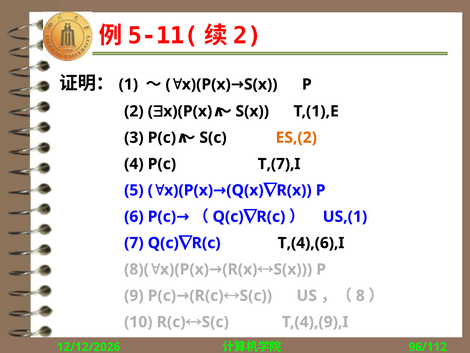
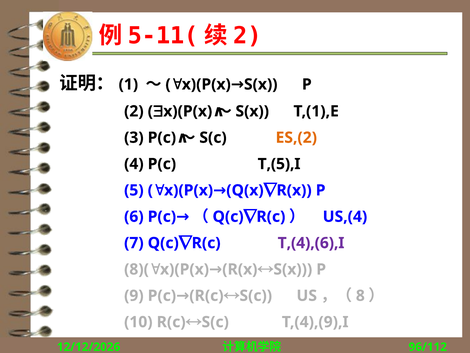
T,(7),I: T,(7),I -> T,(5),I
US,(1: US,(1 -> US,(4
T,(4),(6),I colour: black -> purple
